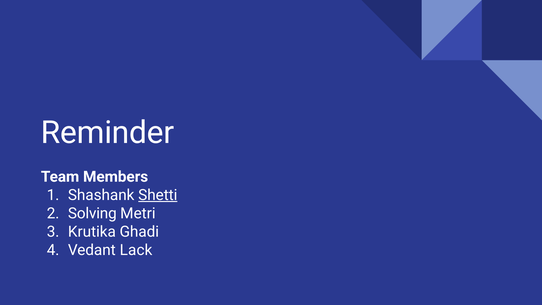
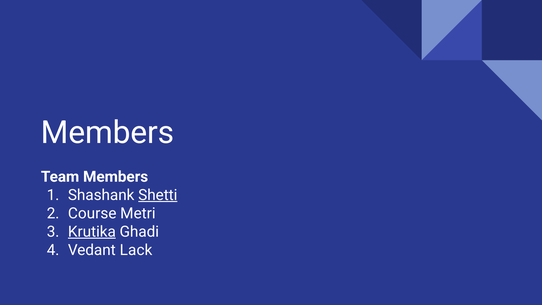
Reminder at (108, 133): Reminder -> Members
Solving: Solving -> Course
Krutika underline: none -> present
